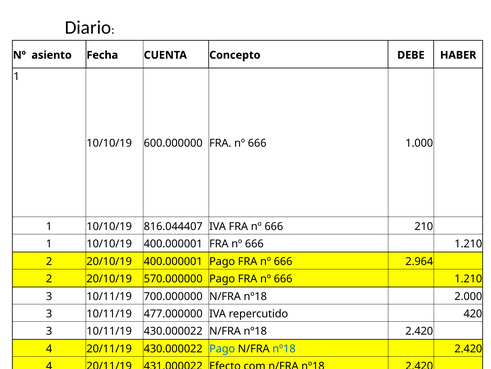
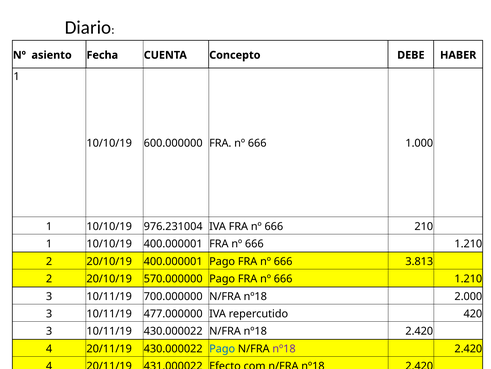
816.044407: 816.044407 -> 976.231004
2.964: 2.964 -> 3.813
nº18 at (284, 348) colour: blue -> purple
